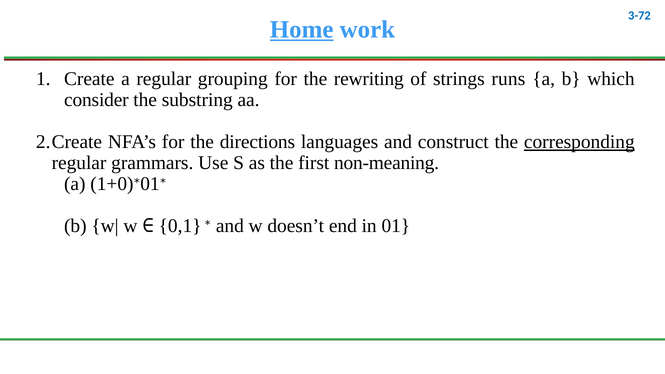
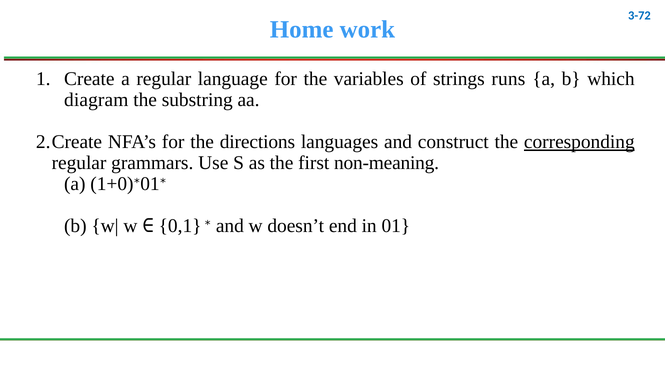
Home underline: present -> none
grouping: grouping -> language
rewriting: rewriting -> variables
consider: consider -> diagram
